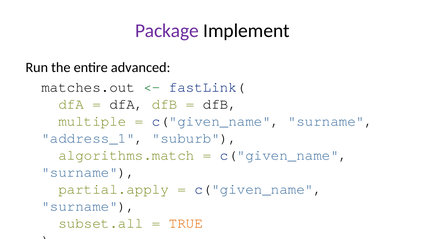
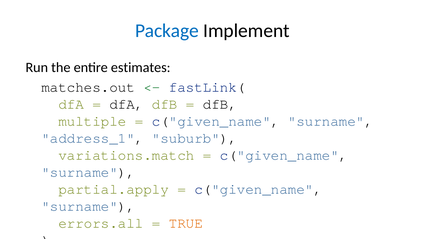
Package colour: purple -> blue
advanced: advanced -> estimates
algorithms.match: algorithms.match -> variations.match
subset.all: subset.all -> errors.all
